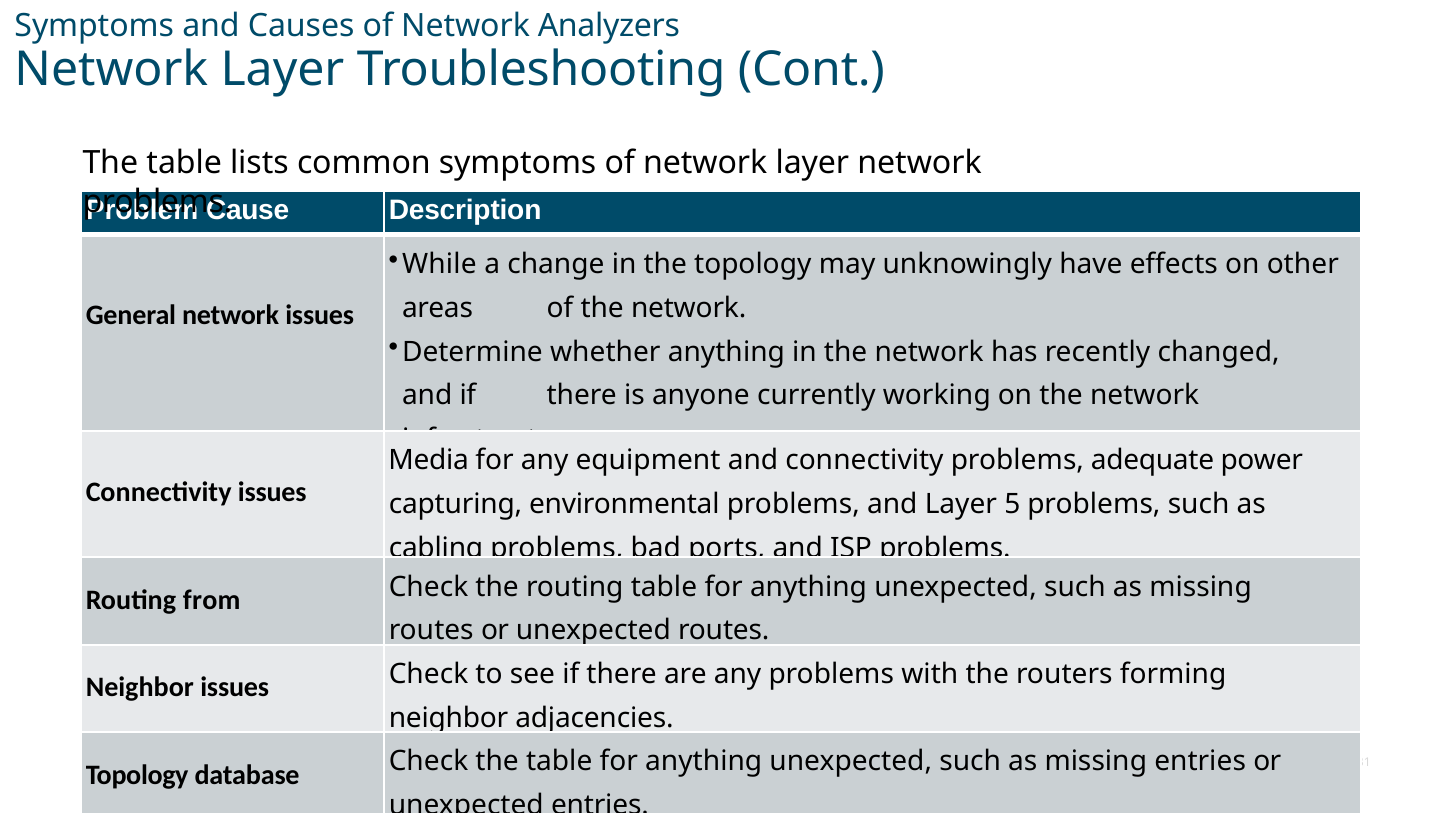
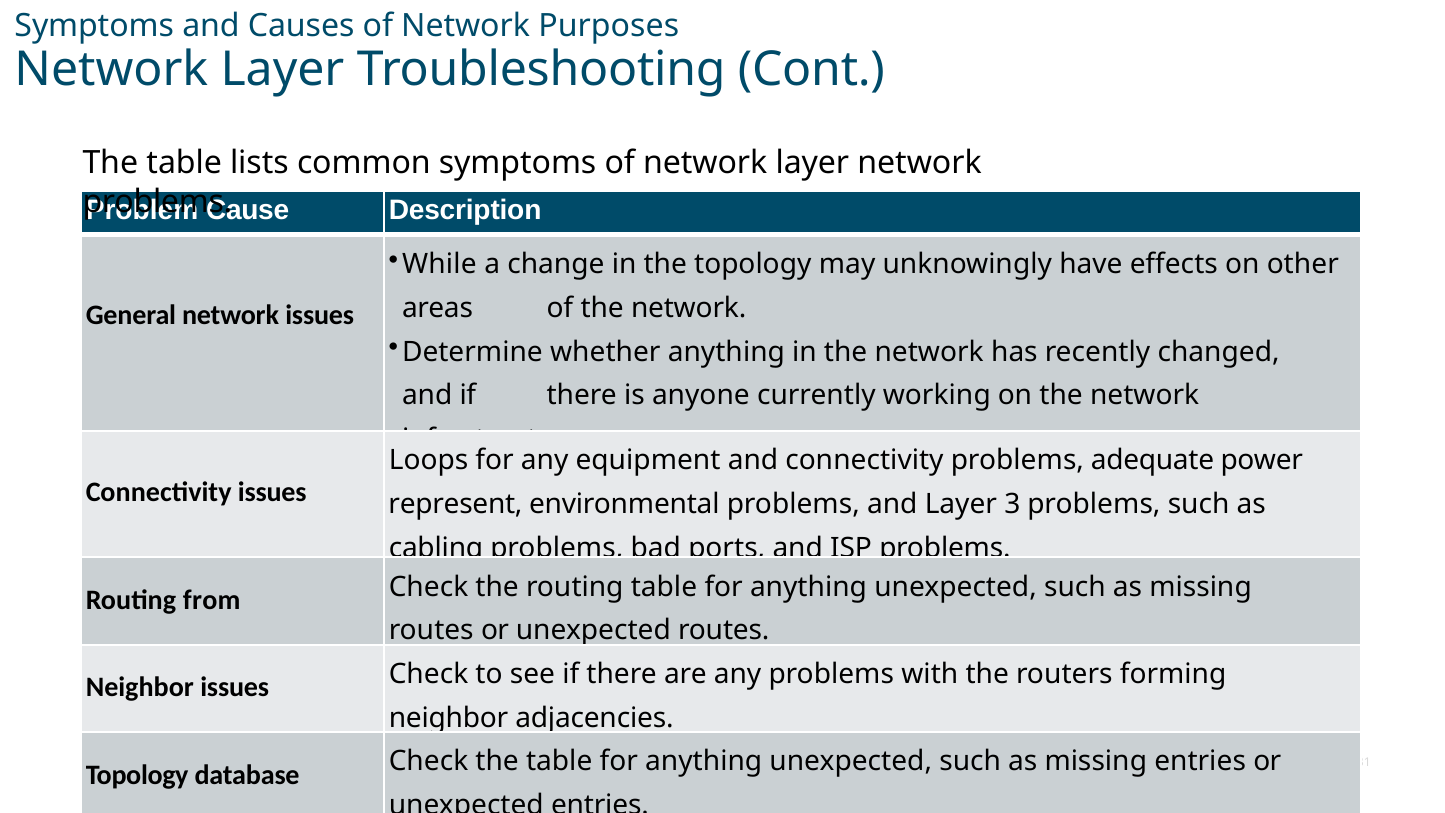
Analyzers: Analyzers -> Purposes
Media: Media -> Loops
capturing: capturing -> represent
Layer 5: 5 -> 3
